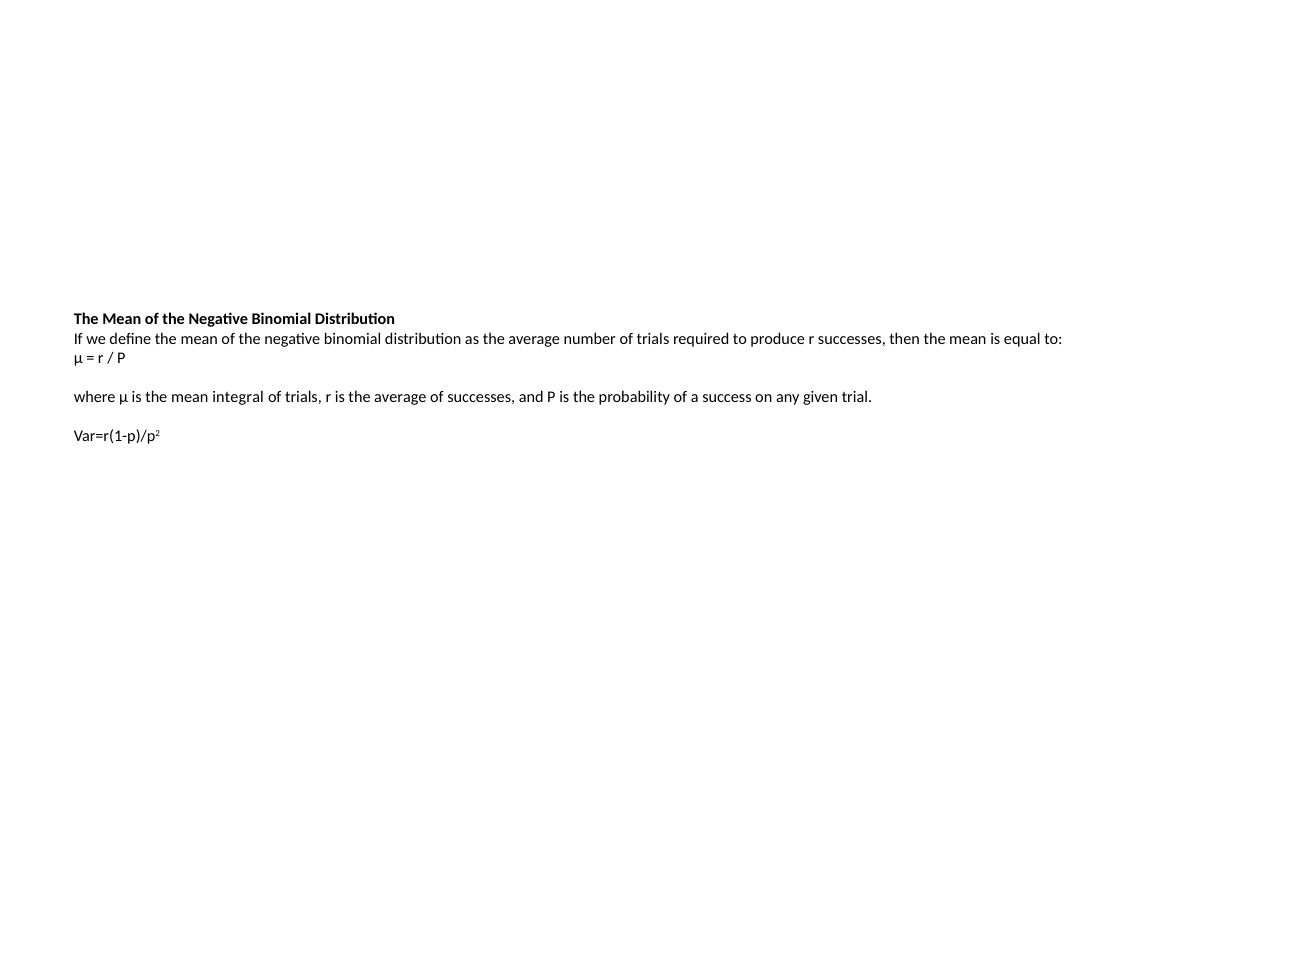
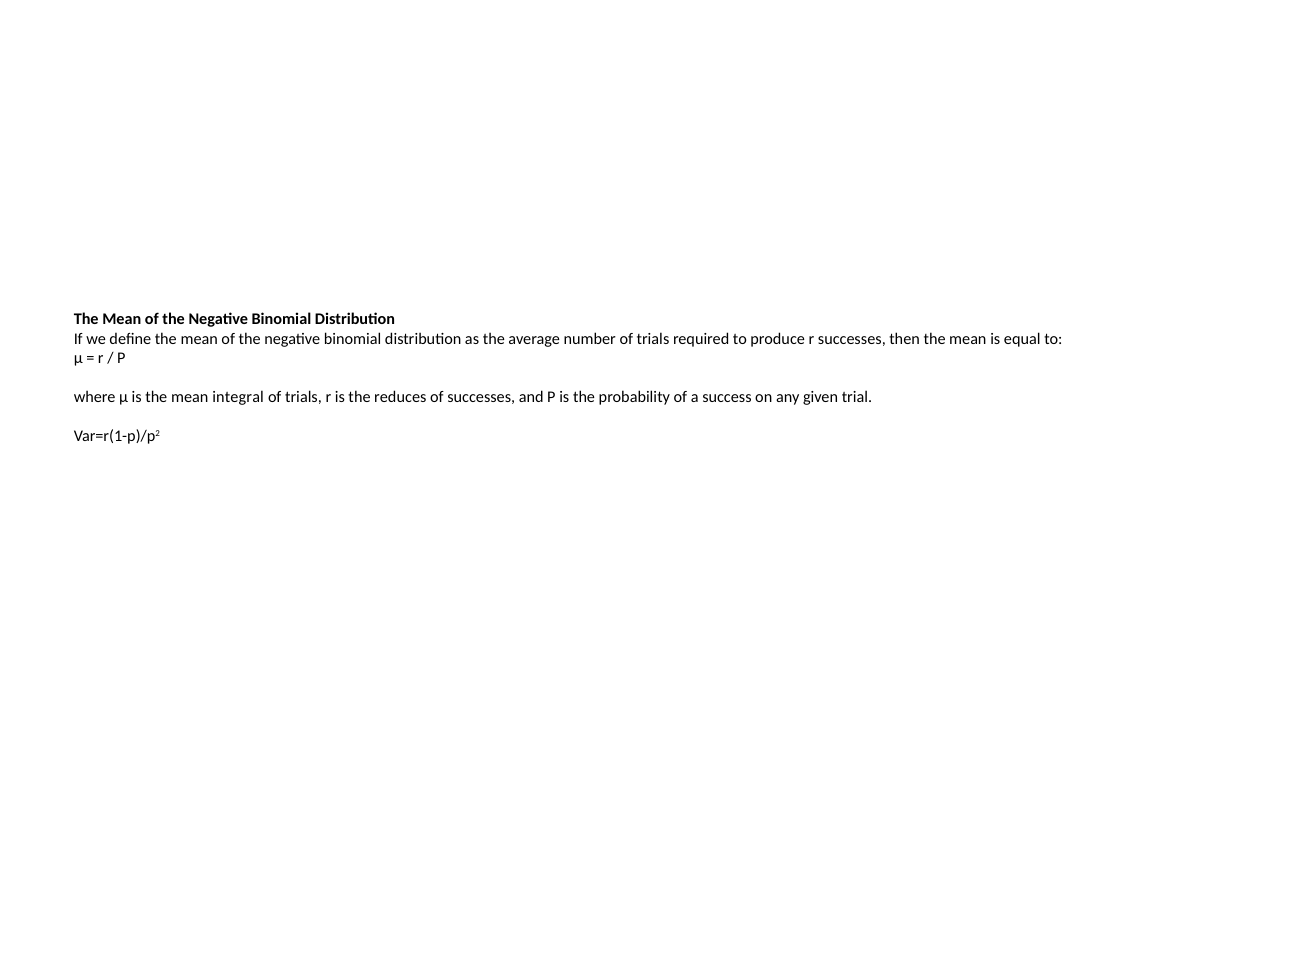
is the average: average -> reduces
